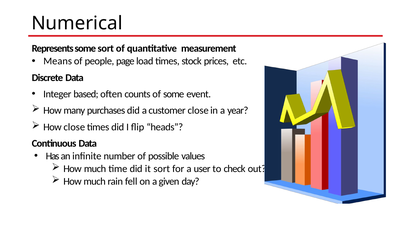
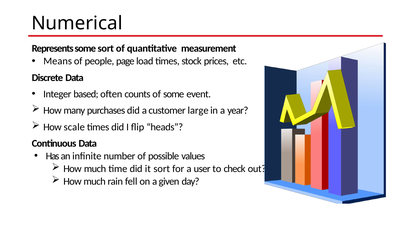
customer close: close -> large
How close: close -> scale
